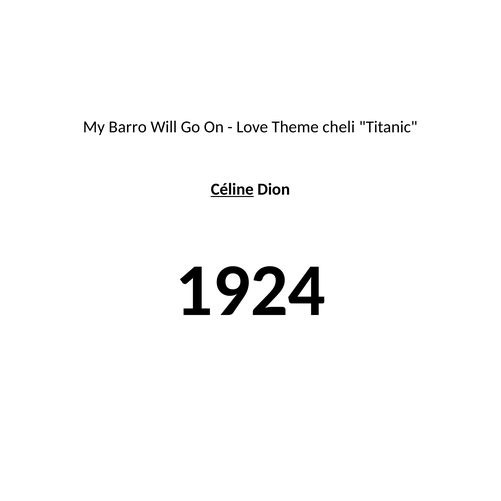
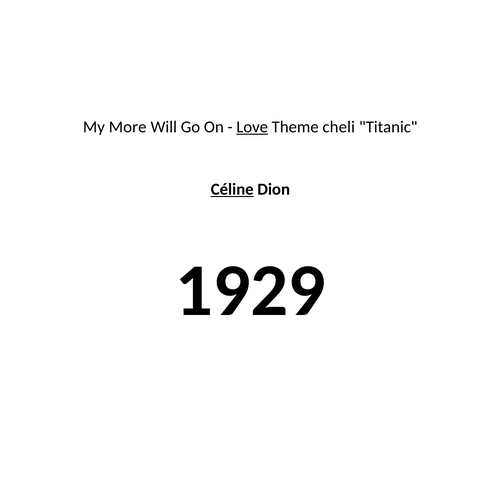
Barro: Barro -> More
Love underline: none -> present
1924: 1924 -> 1929
